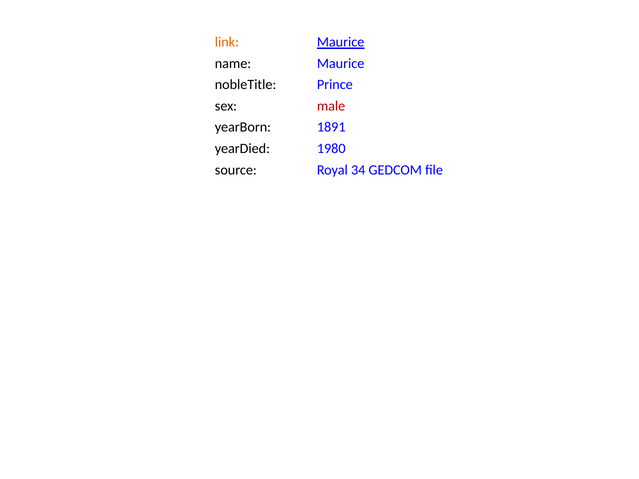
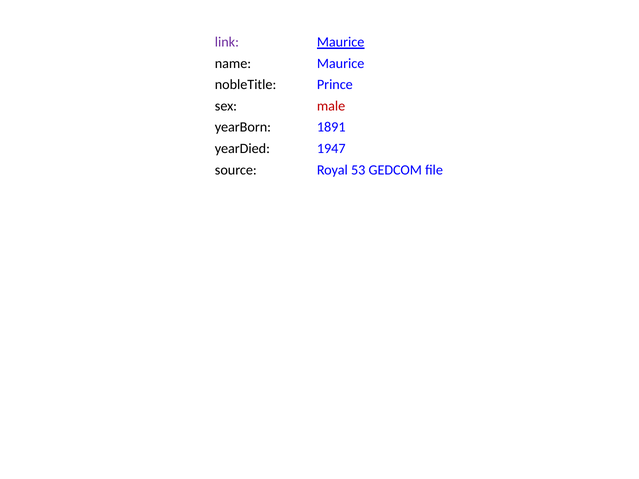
link colour: orange -> purple
1980: 1980 -> 1947
34: 34 -> 53
